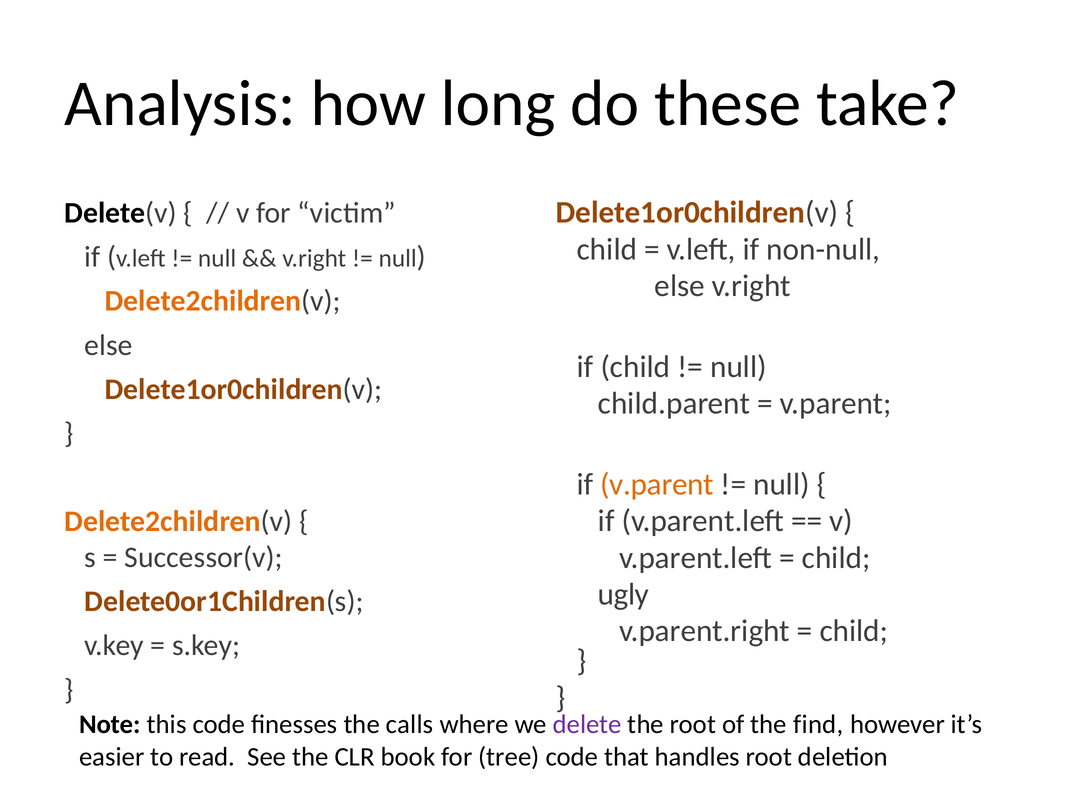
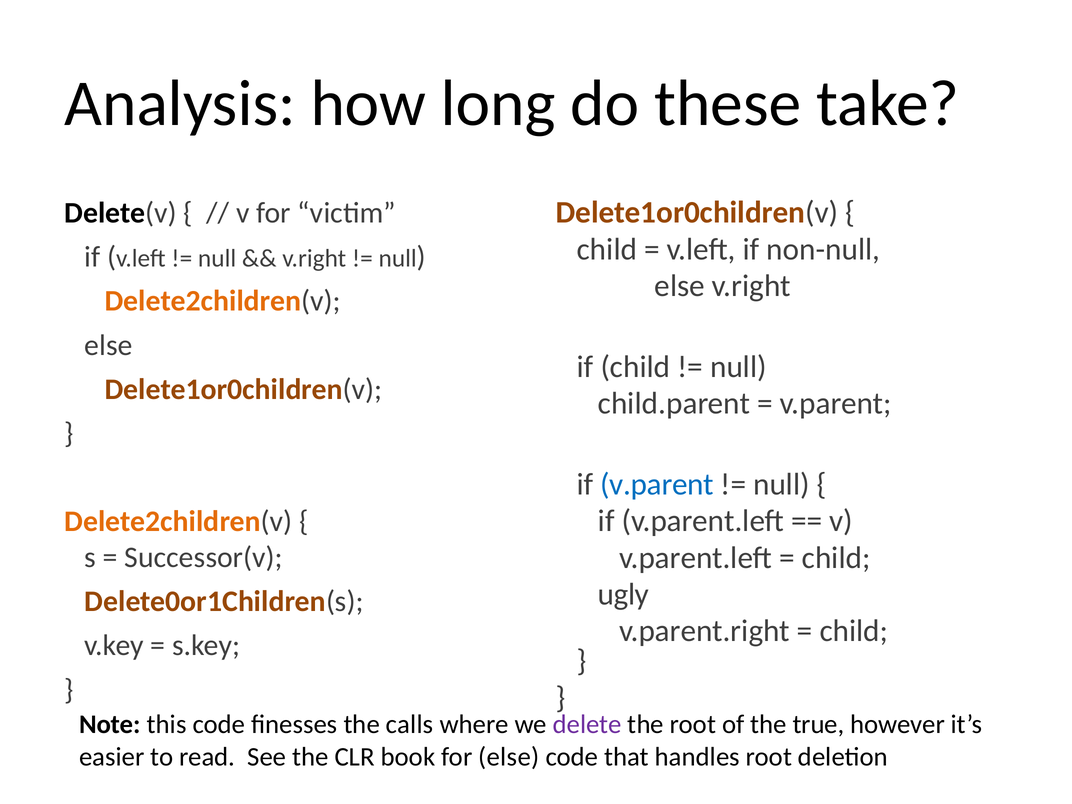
v.parent at (657, 484) colour: orange -> blue
find: find -> true
for tree: tree -> else
